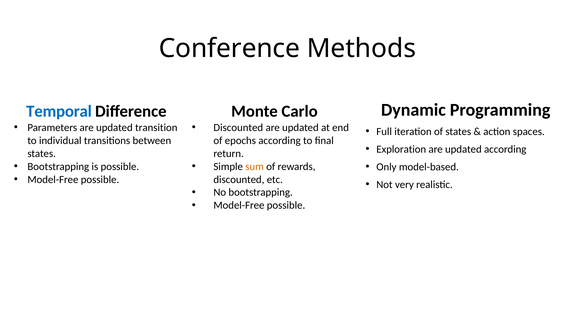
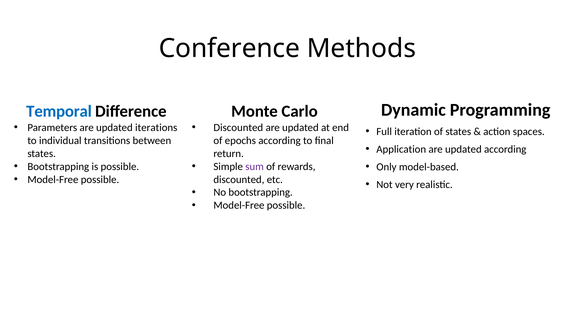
transition: transition -> iterations
Exploration: Exploration -> Application
sum colour: orange -> purple
